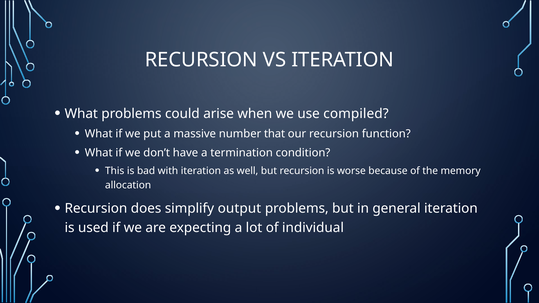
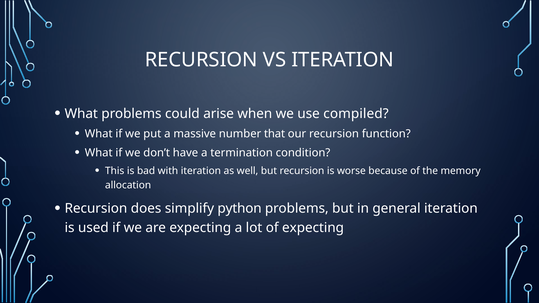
output: output -> python
of individual: individual -> expecting
